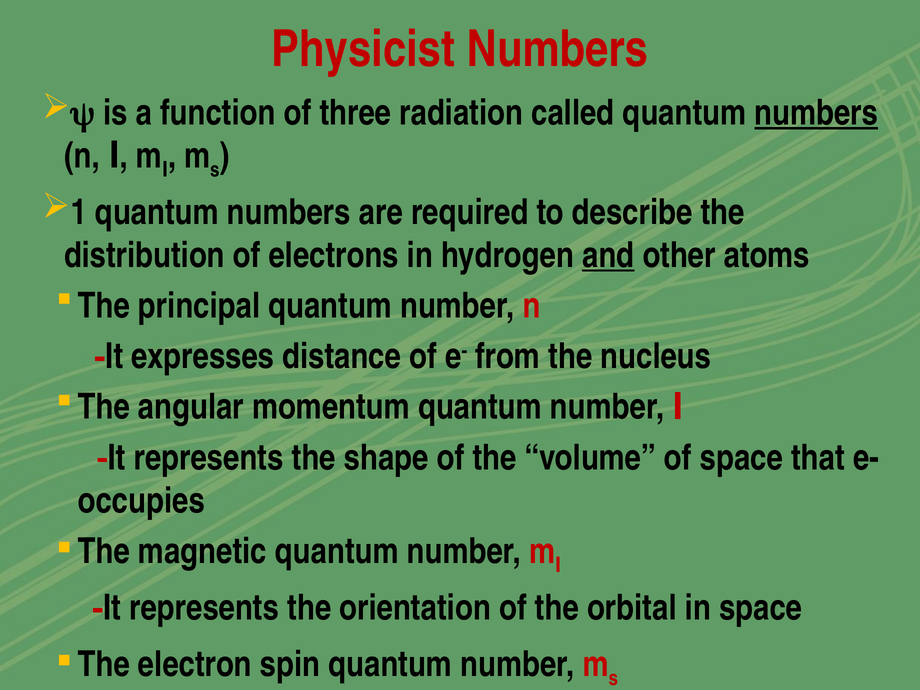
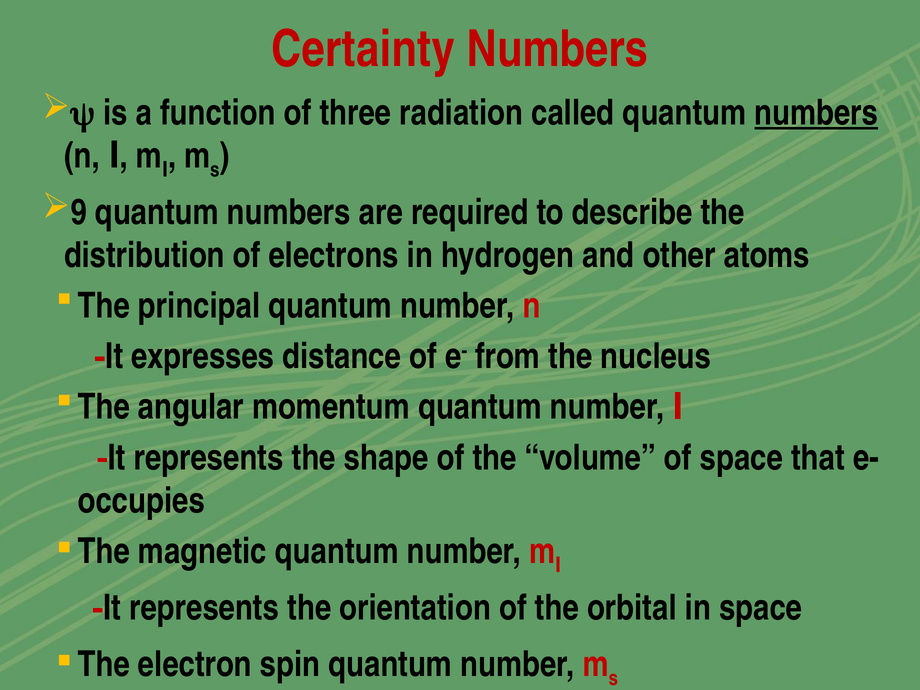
Physicist: Physicist -> Certainty
1: 1 -> 9
and underline: present -> none
